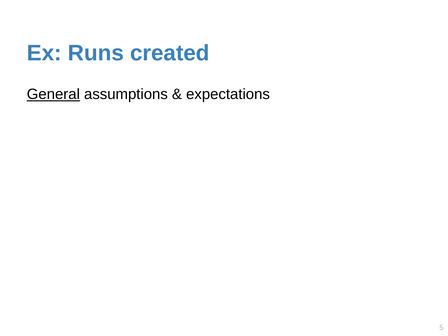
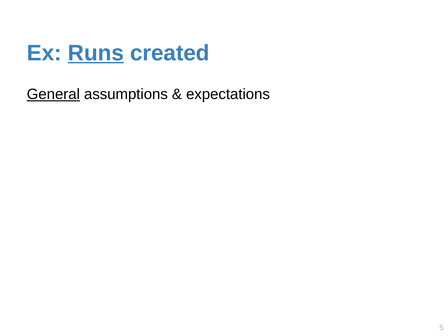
Runs underline: none -> present
